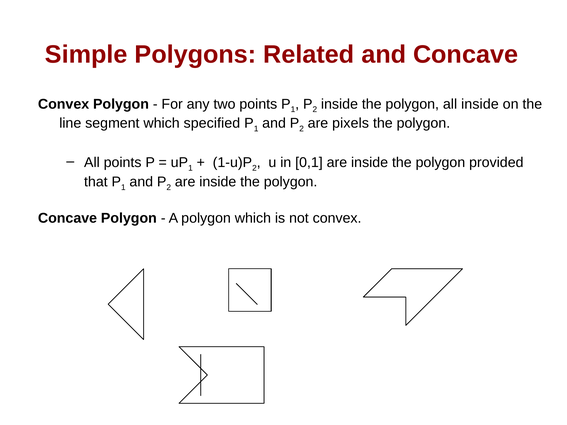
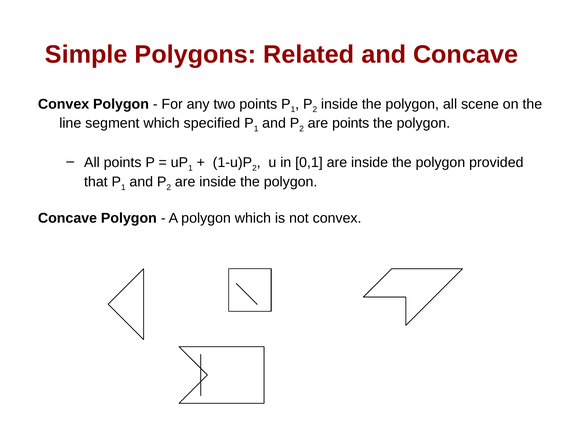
all inside: inside -> scene
are pixels: pixels -> points
